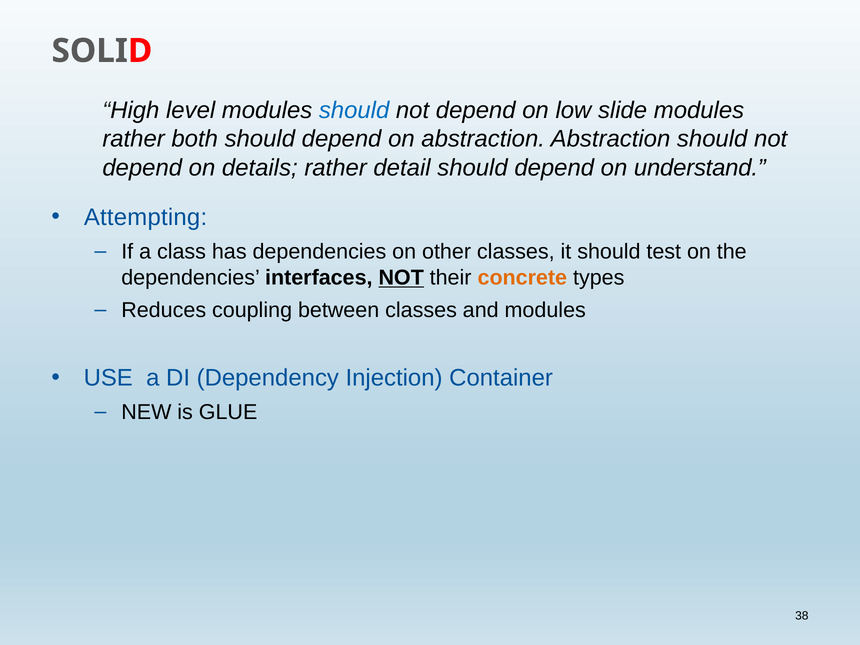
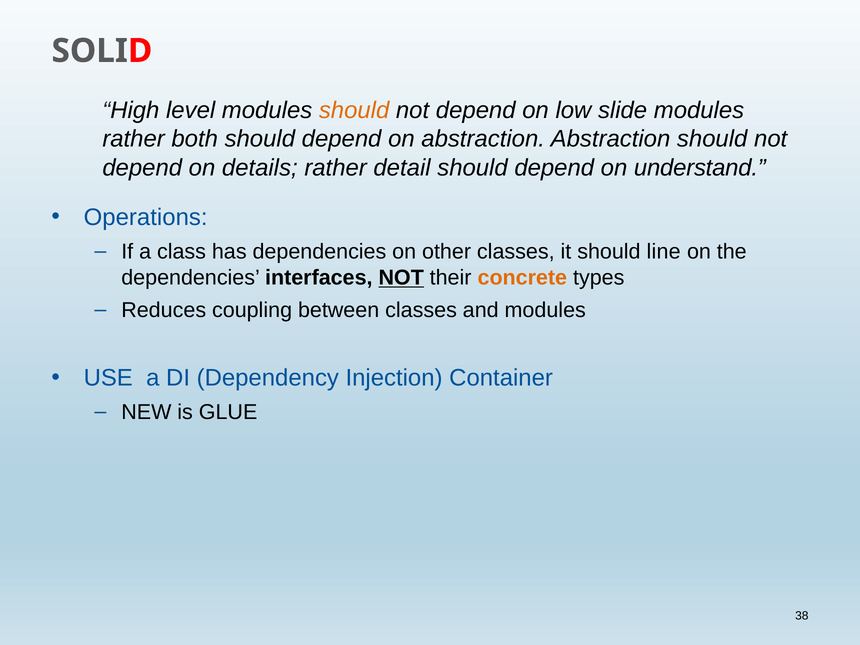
should at (354, 110) colour: blue -> orange
Attempting: Attempting -> Operations
test: test -> line
